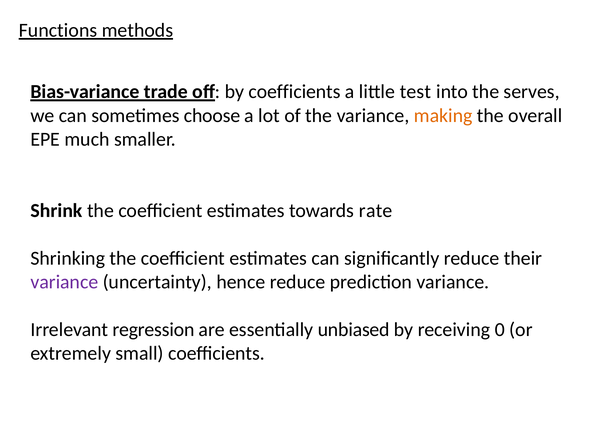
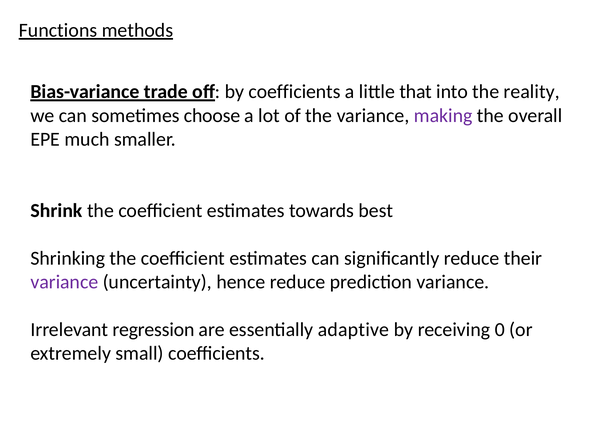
test: test -> that
serves: serves -> reality
making colour: orange -> purple
rate: rate -> best
unbiased: unbiased -> adaptive
